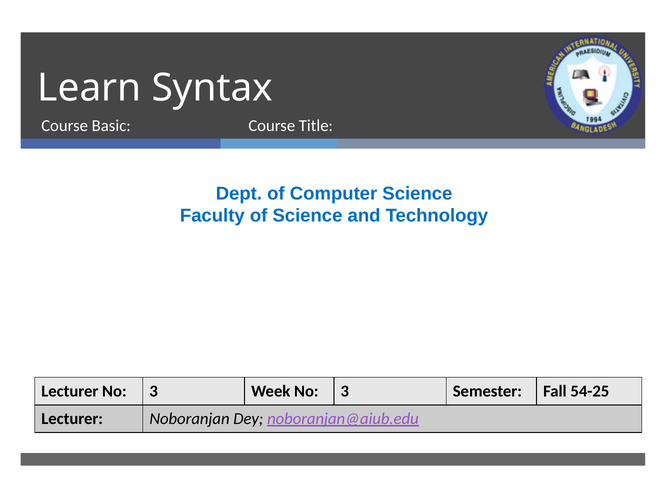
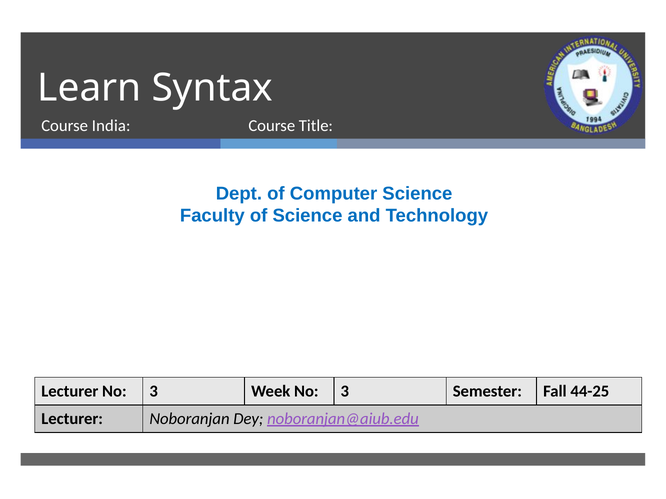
Basic: Basic -> India
54-25: 54-25 -> 44-25
